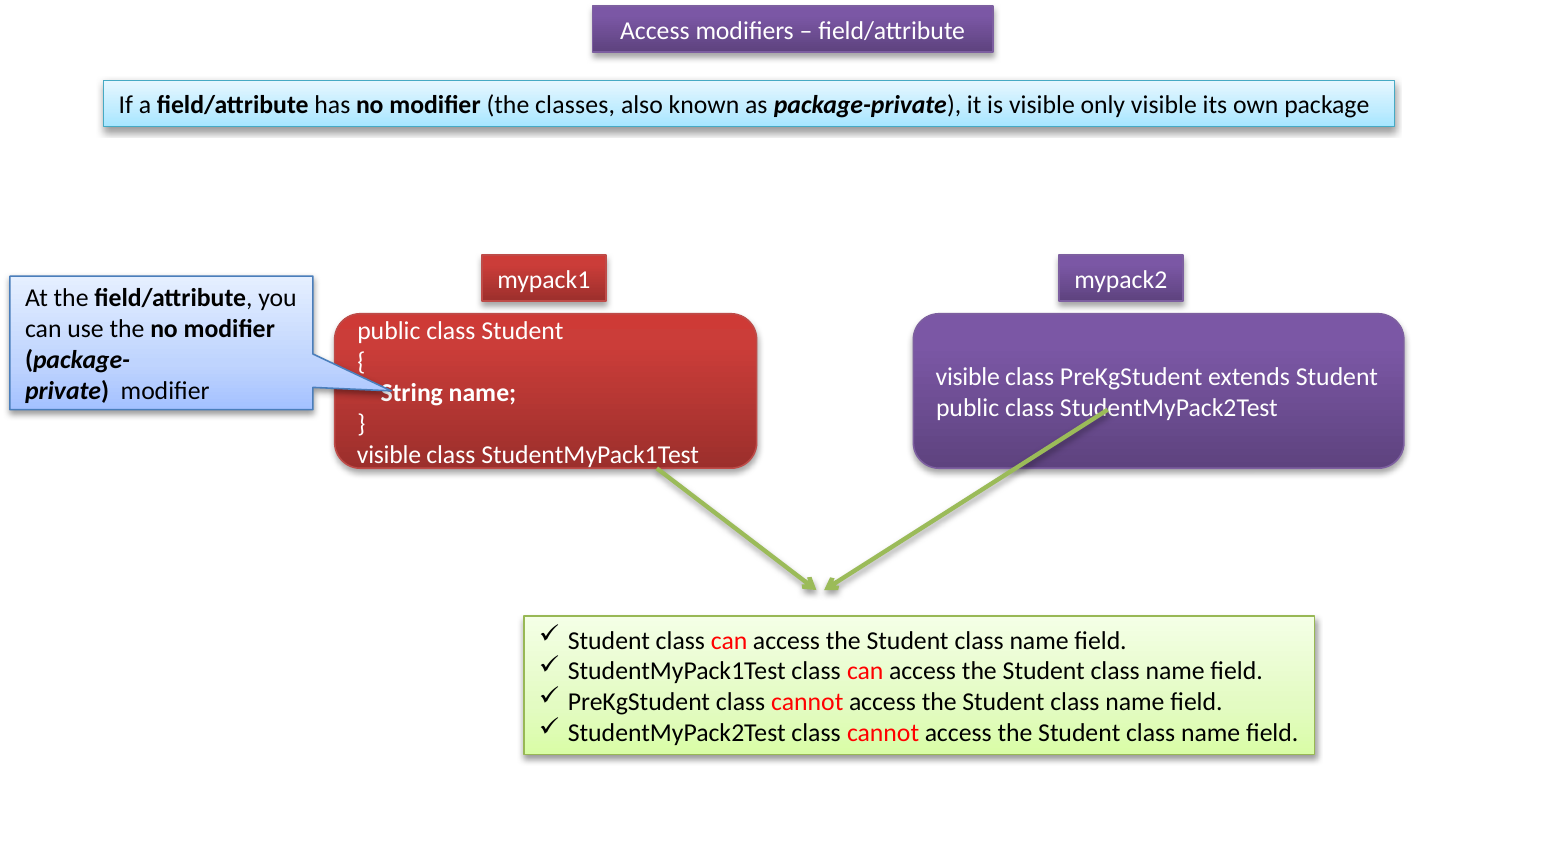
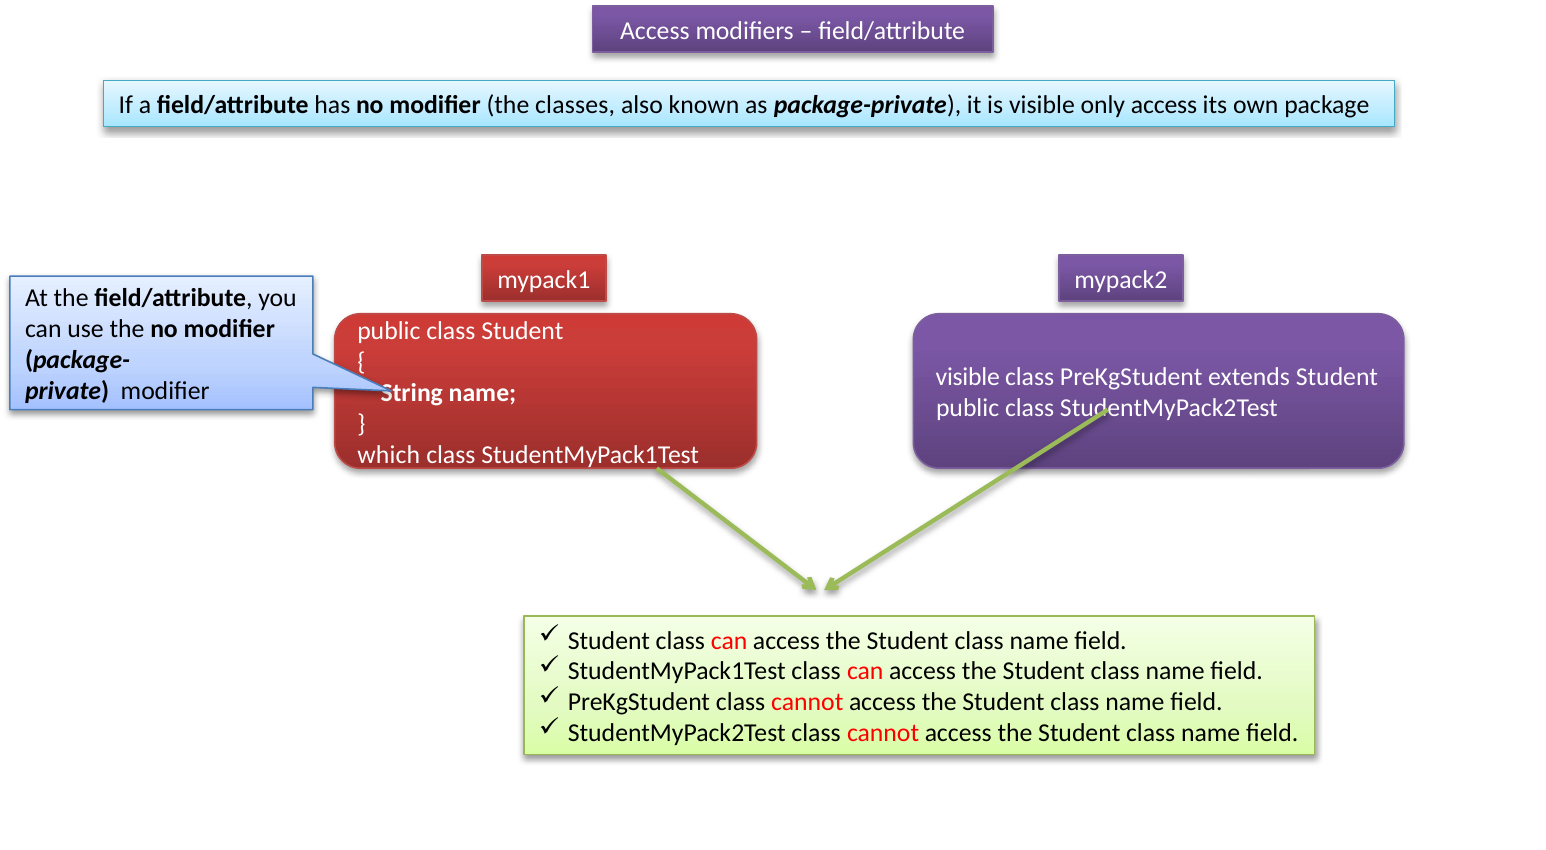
only visible: visible -> access
visible at (389, 455): visible -> which
